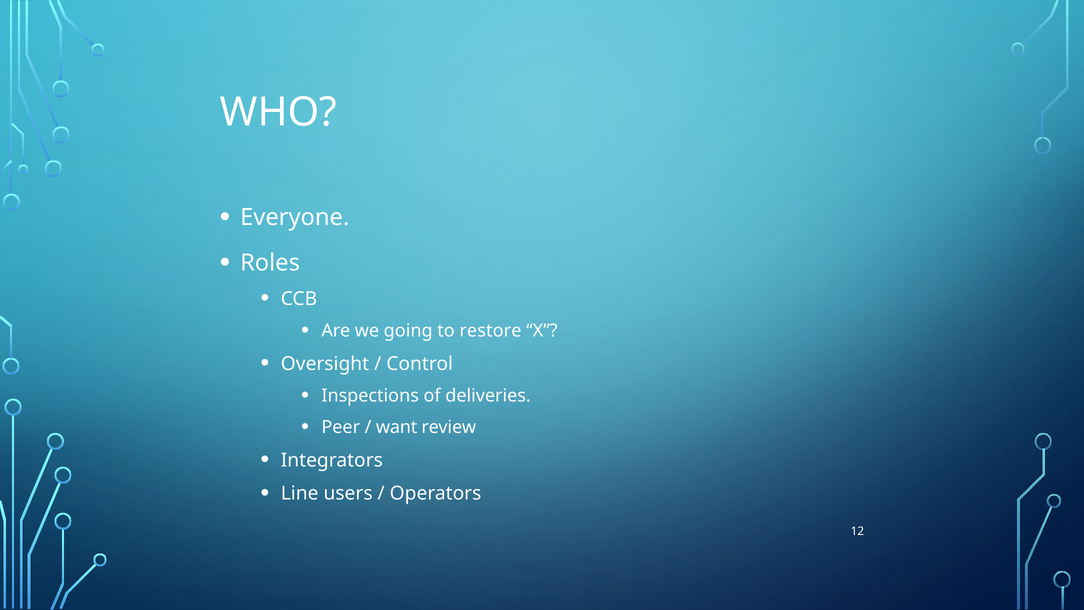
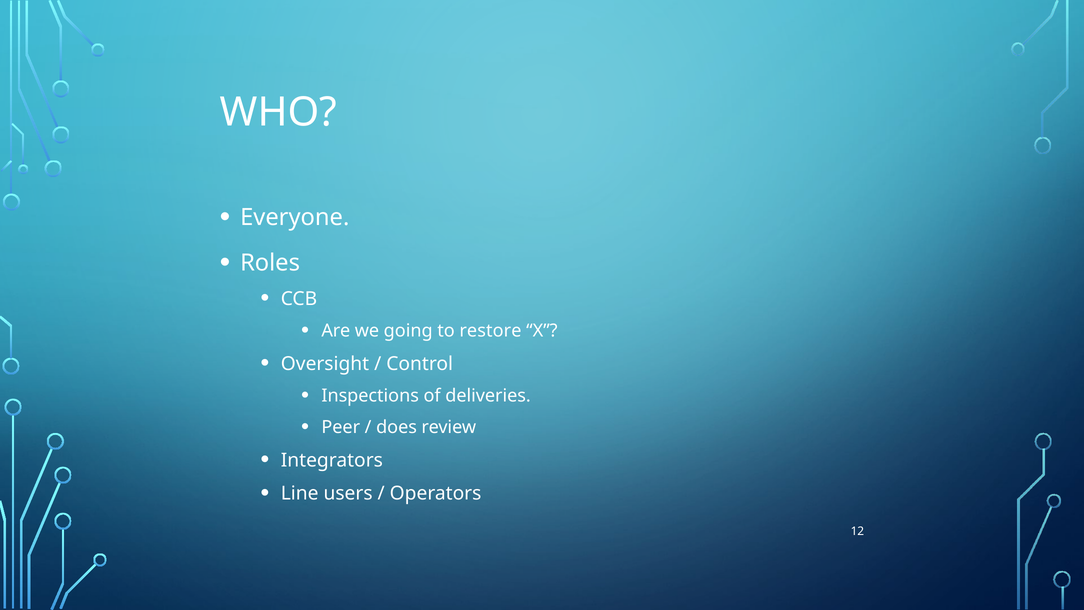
want: want -> does
